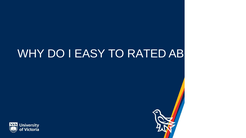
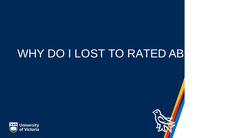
EASY: EASY -> LOST
